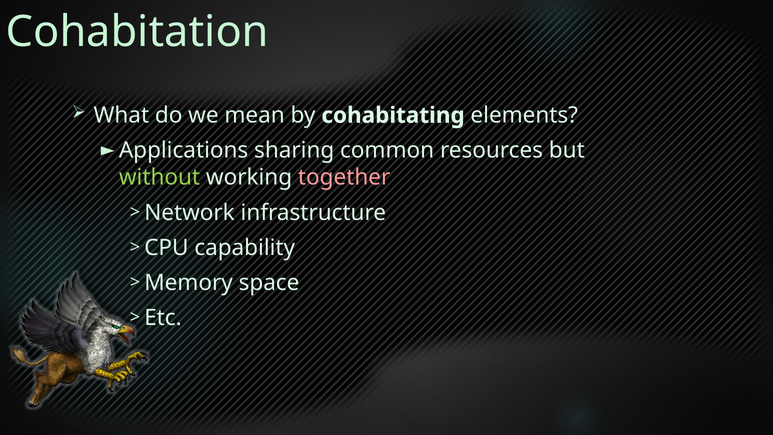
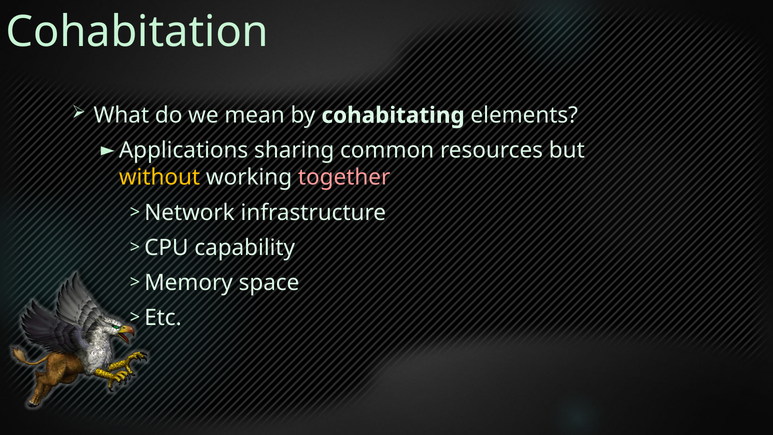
without colour: light green -> yellow
